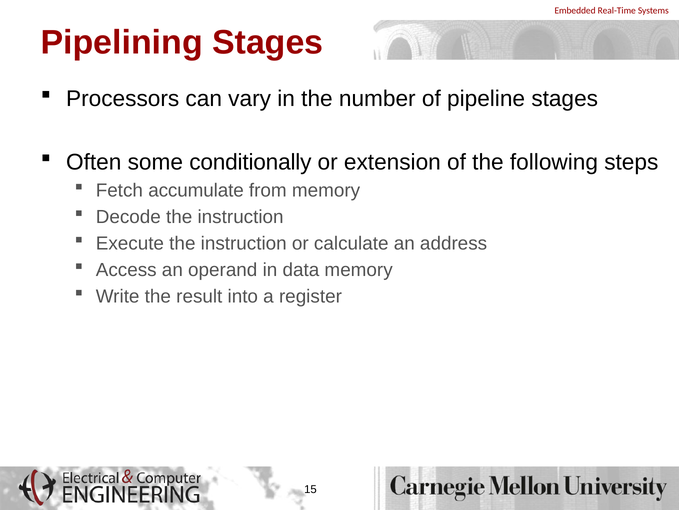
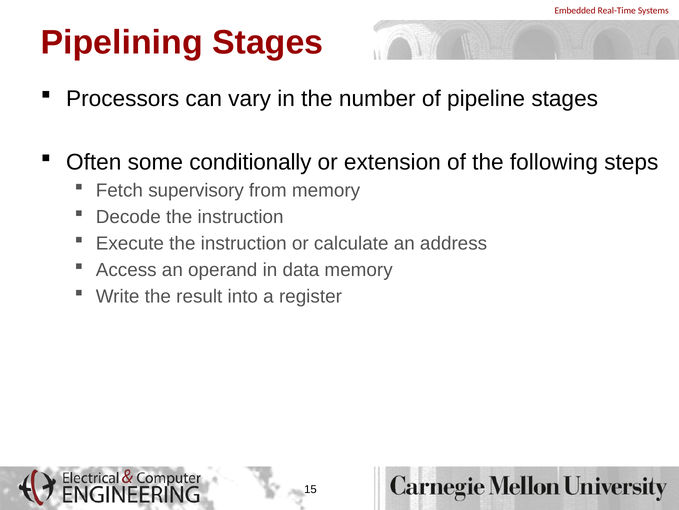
accumulate: accumulate -> supervisory
